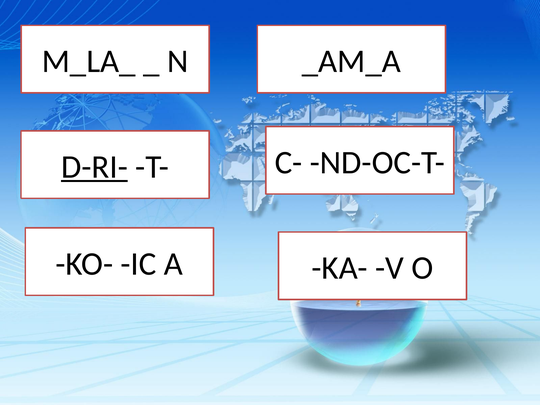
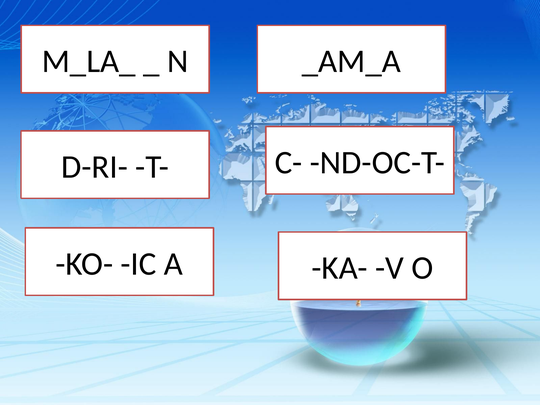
D-RI- underline: present -> none
